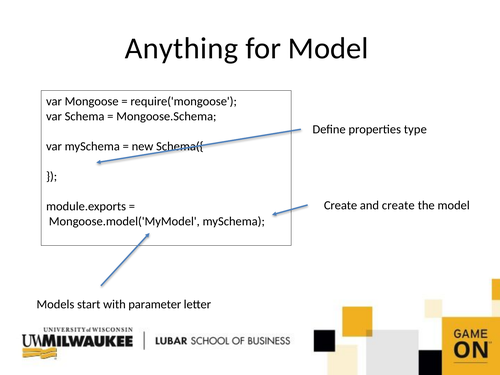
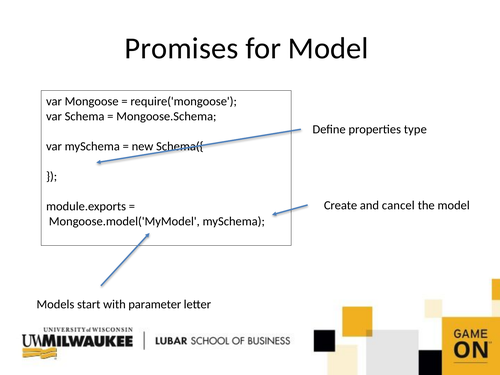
Anything: Anything -> Promises
and create: create -> cancel
